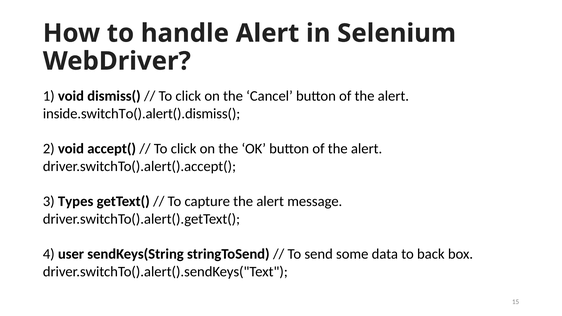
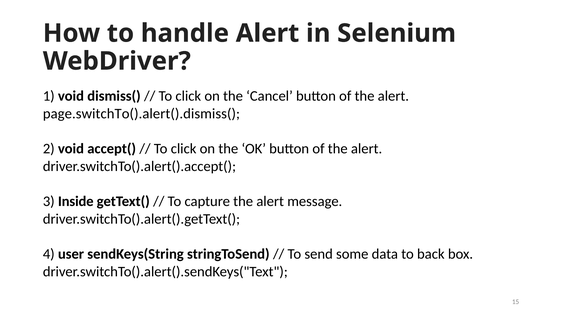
inside.switchTo().alert().dismiss(: inside.switchTo().alert().dismiss( -> page.switchTo().alert().dismiss(
Types: Types -> Inside
